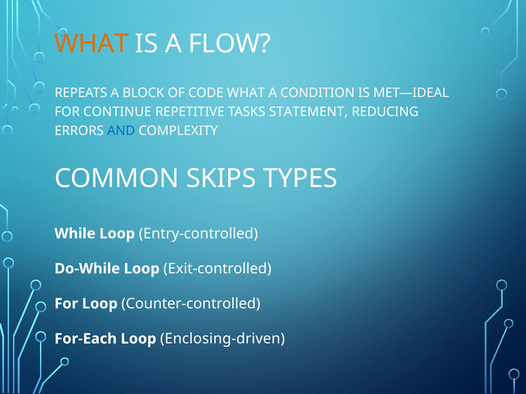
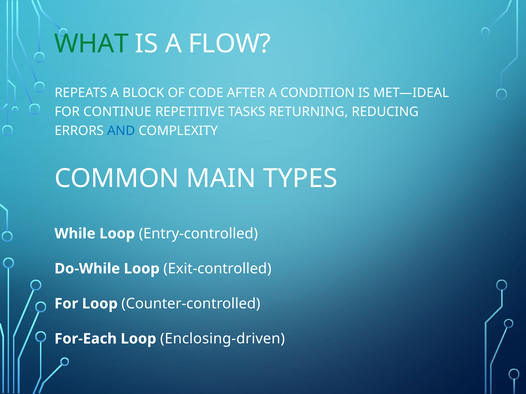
WHAT at (91, 44) colour: orange -> green
CODE WHAT: WHAT -> AFTER
STATEMENT: STATEMENT -> RETURNING
SKIPS: SKIPS -> MAIN
